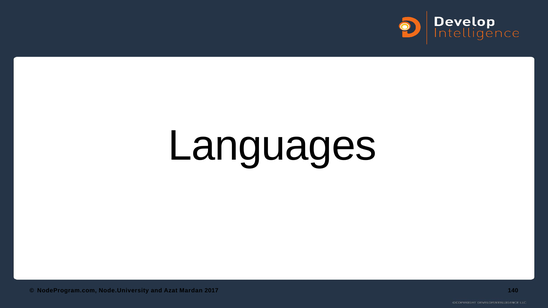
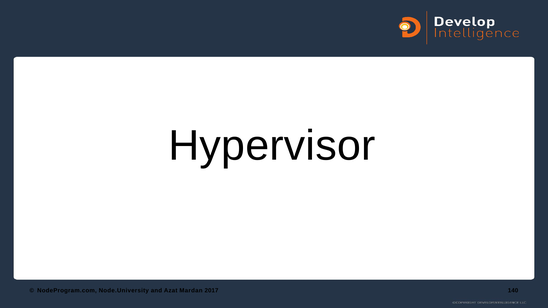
Languages: Languages -> Hypervisor
